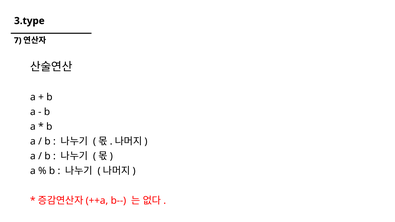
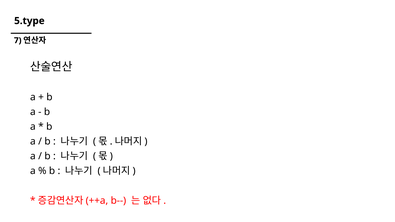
3.type: 3.type -> 5.type
